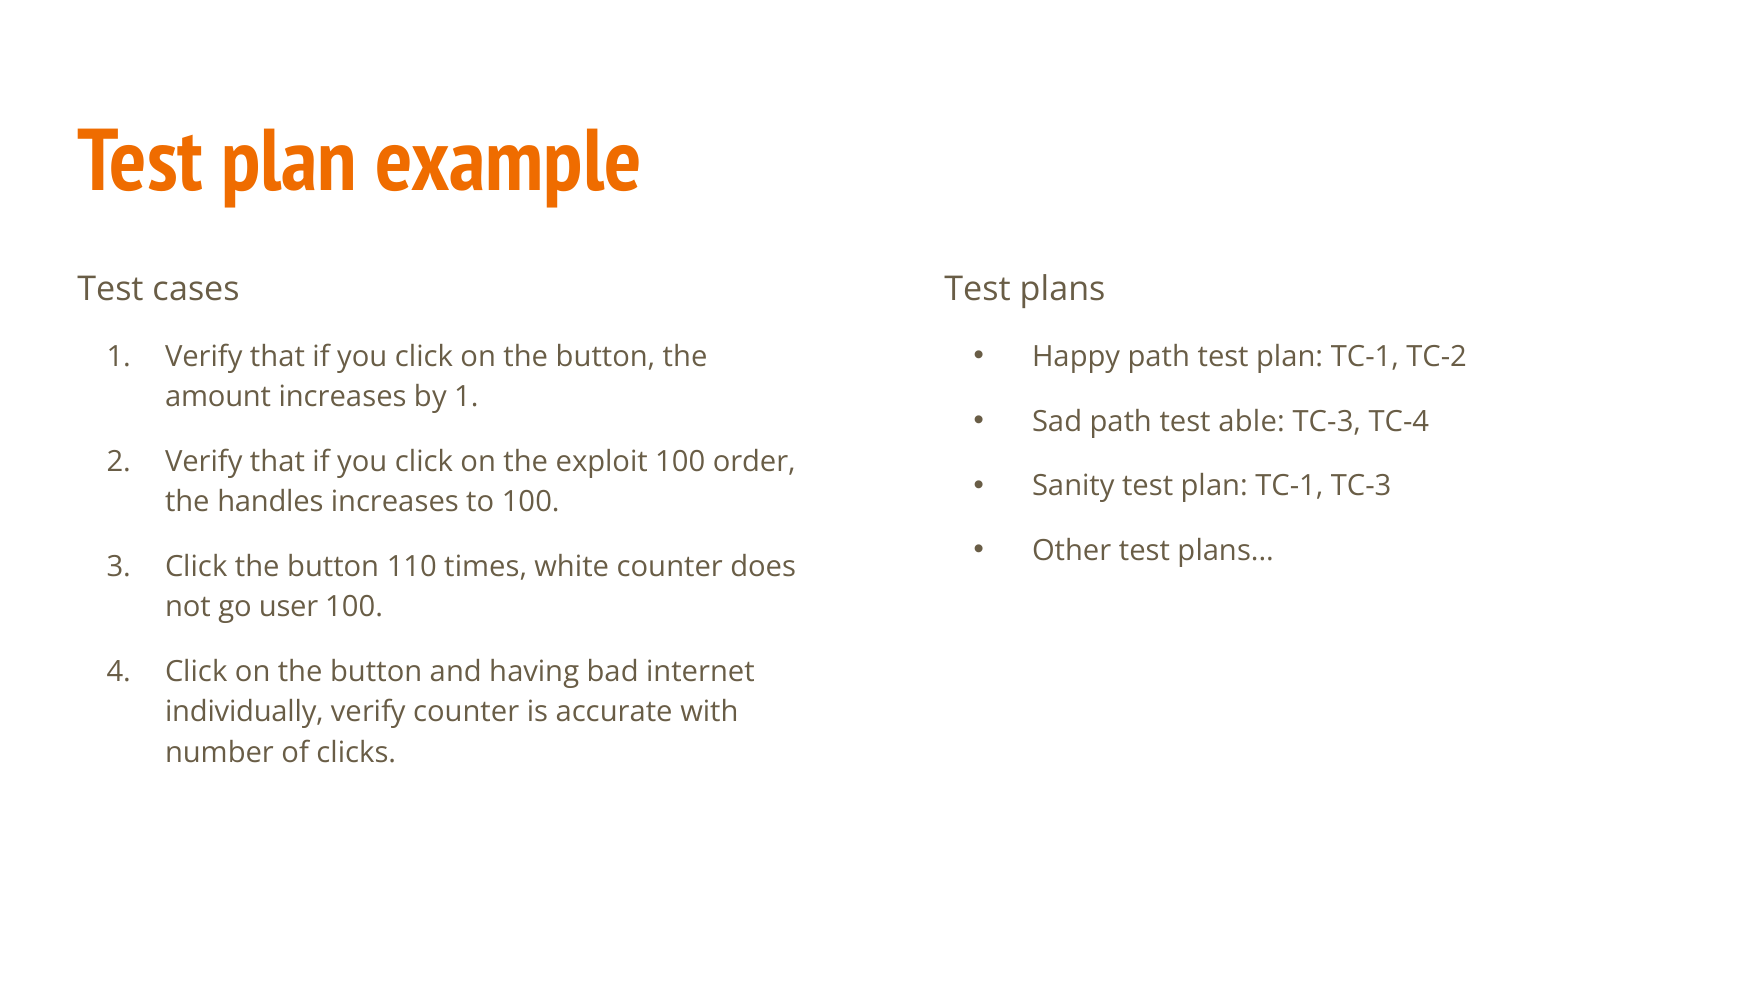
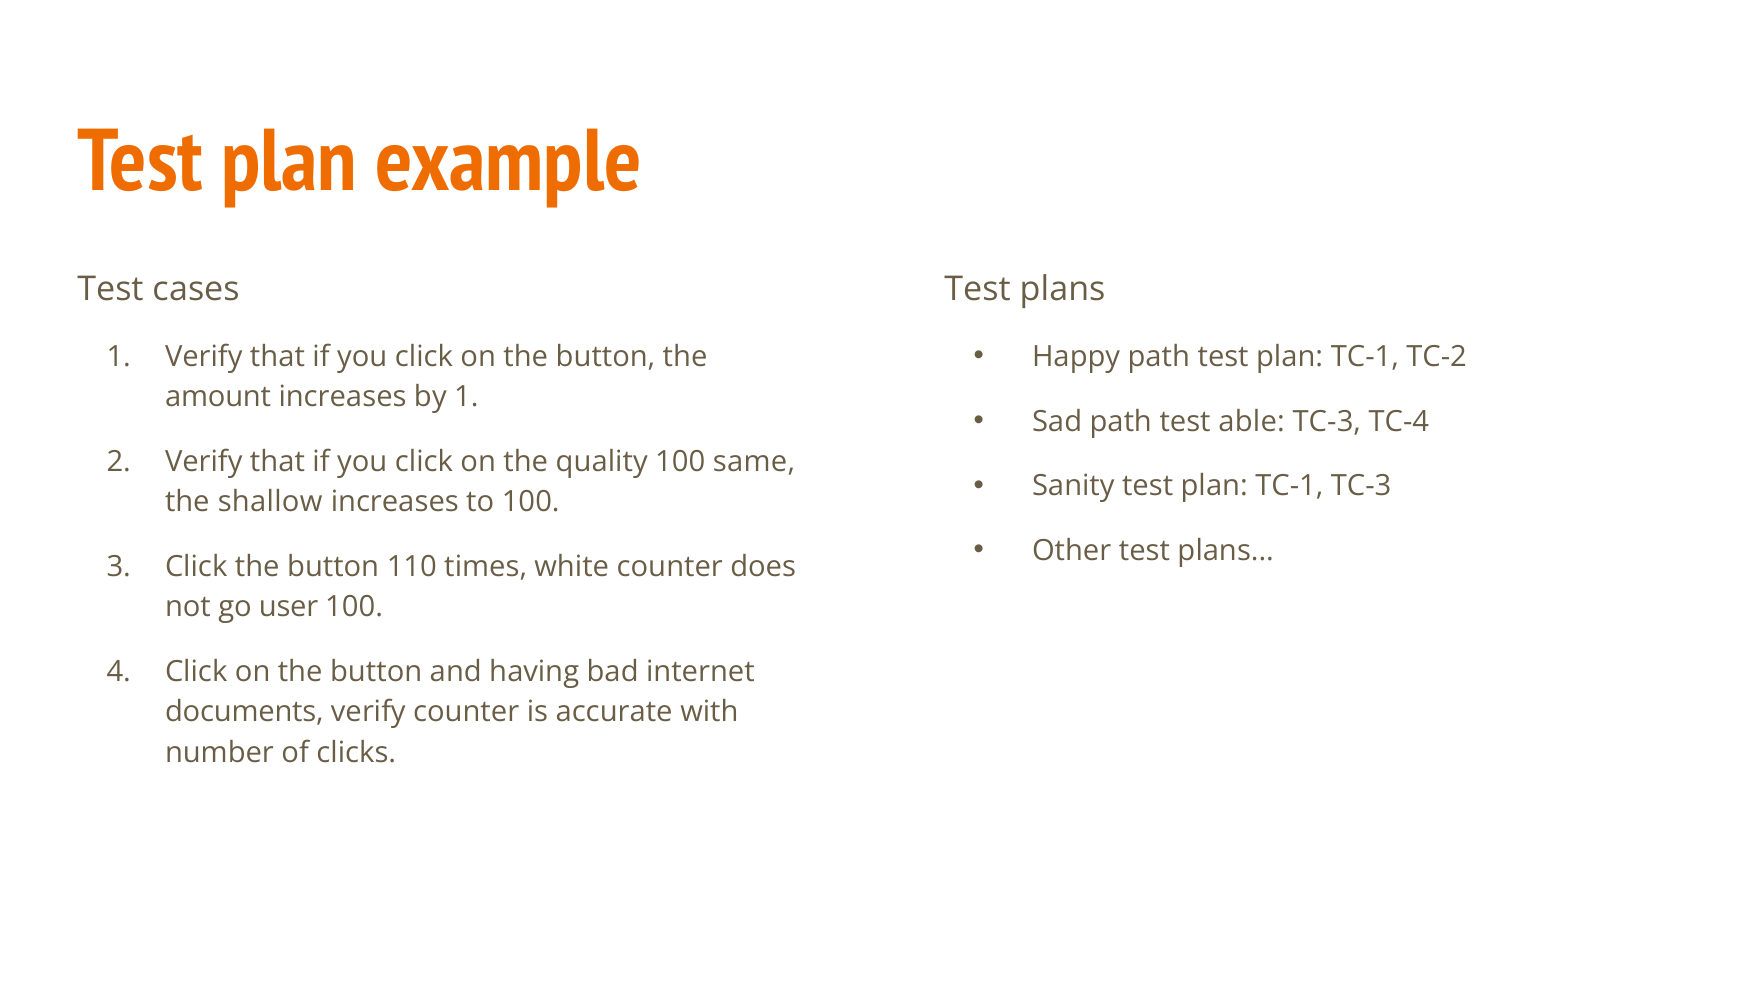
exploit: exploit -> quality
order: order -> same
handles: handles -> shallow
individually: individually -> documents
